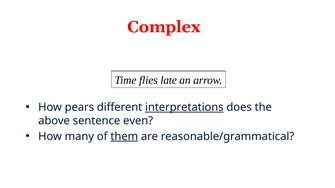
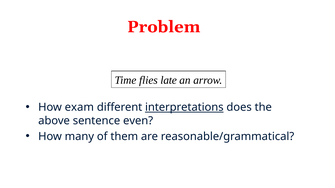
Complex: Complex -> Problem
pears: pears -> exam
them underline: present -> none
